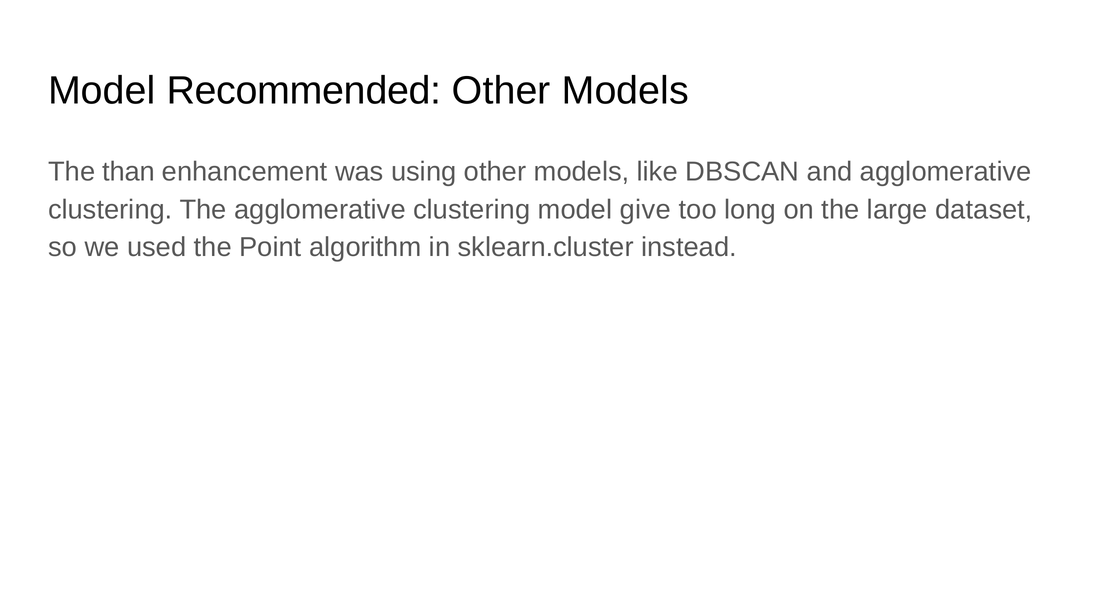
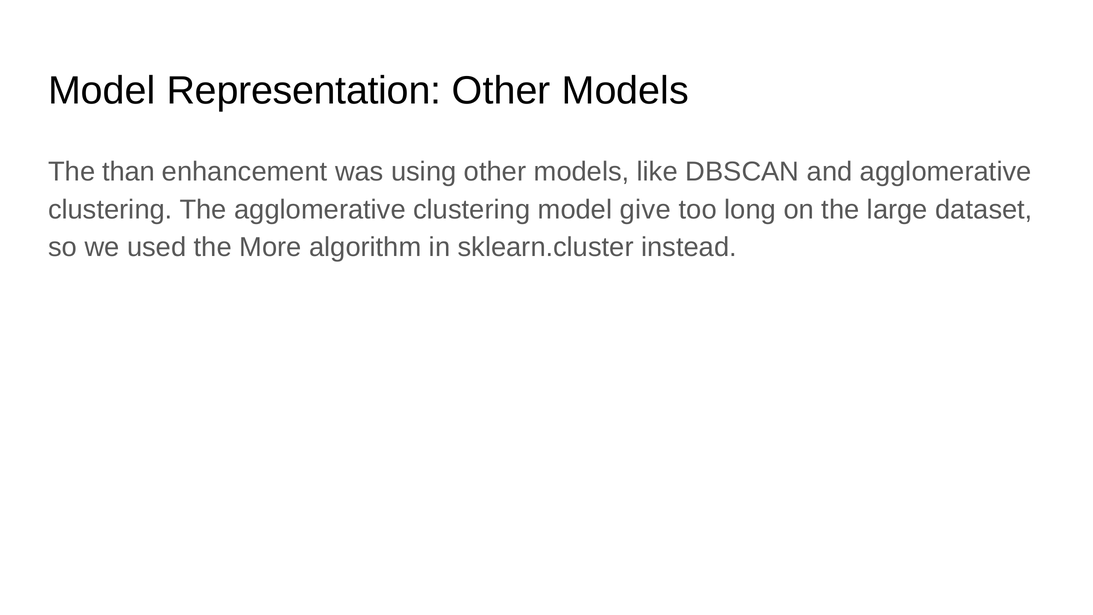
Recommended: Recommended -> Representation
Point: Point -> More
